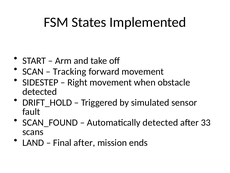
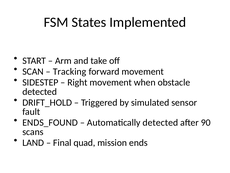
SCAN_FOUND: SCAN_FOUND -> ENDS_FOUND
33: 33 -> 90
Final after: after -> quad
